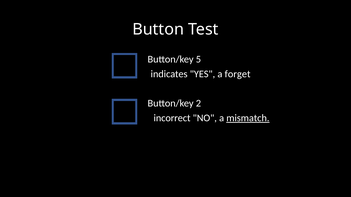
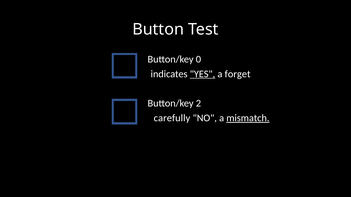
5: 5 -> 0
YES underline: none -> present
incorrect: incorrect -> carefully
